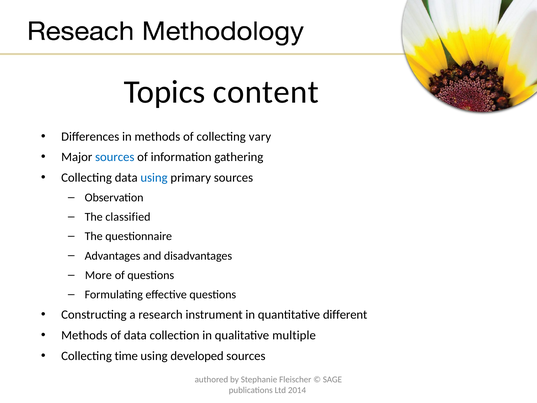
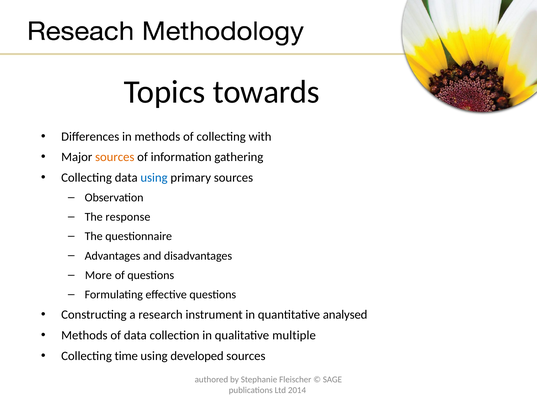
content: content -> towards
vary: vary -> with
sources at (115, 157) colour: blue -> orange
classified: classified -> response
different: different -> analysed
